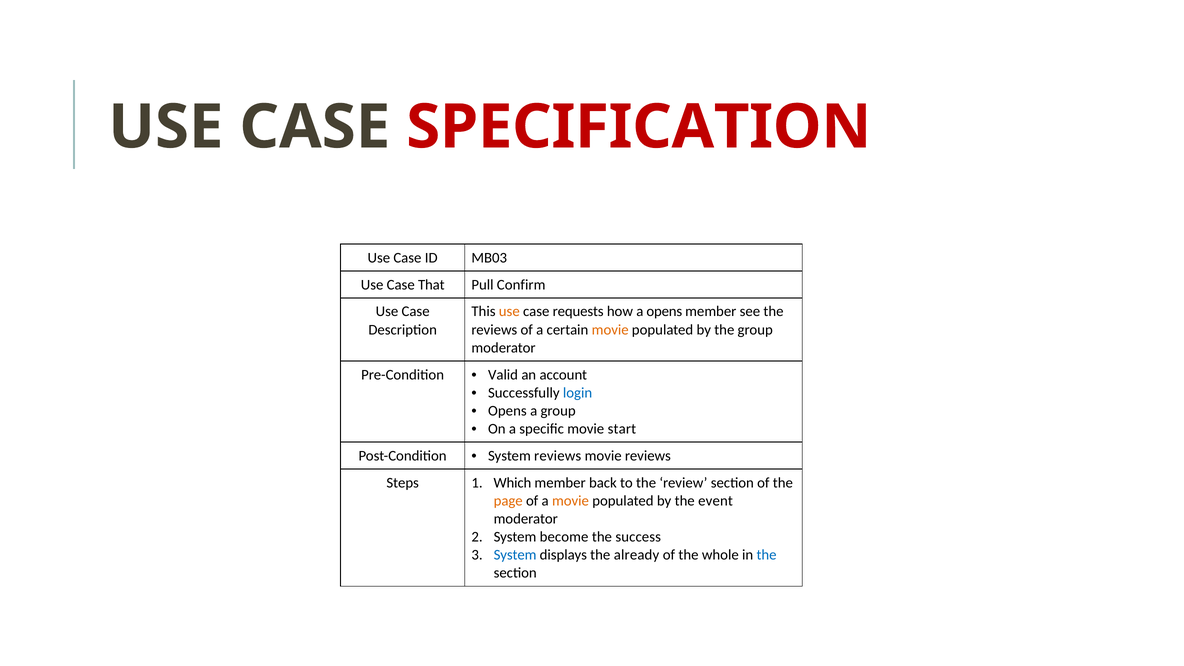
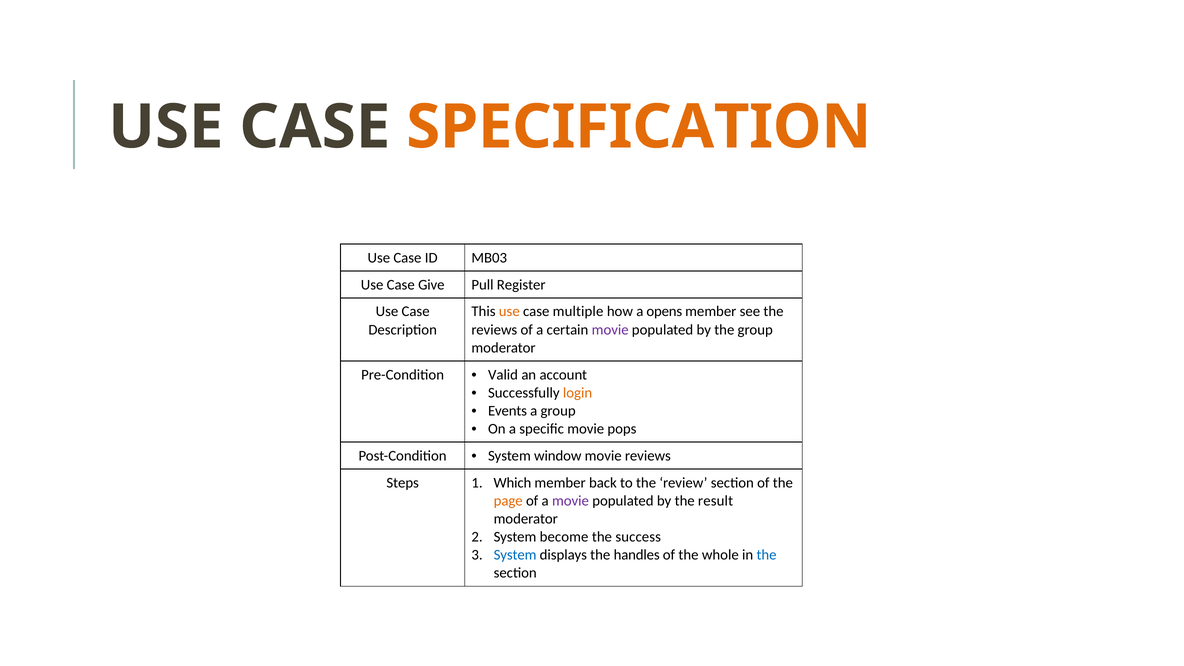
SPECIFICATION colour: red -> orange
That: That -> Give
Confirm: Confirm -> Register
requests: requests -> multiple
movie at (610, 330) colour: orange -> purple
login colour: blue -> orange
Opens at (507, 411): Opens -> Events
start: start -> pops
System reviews: reviews -> window
movie at (570, 501) colour: orange -> purple
event: event -> result
already: already -> handles
